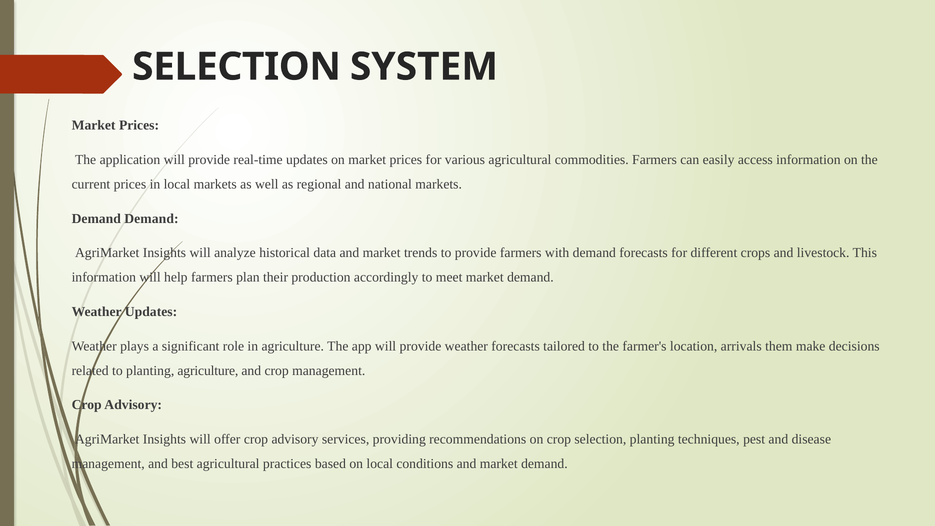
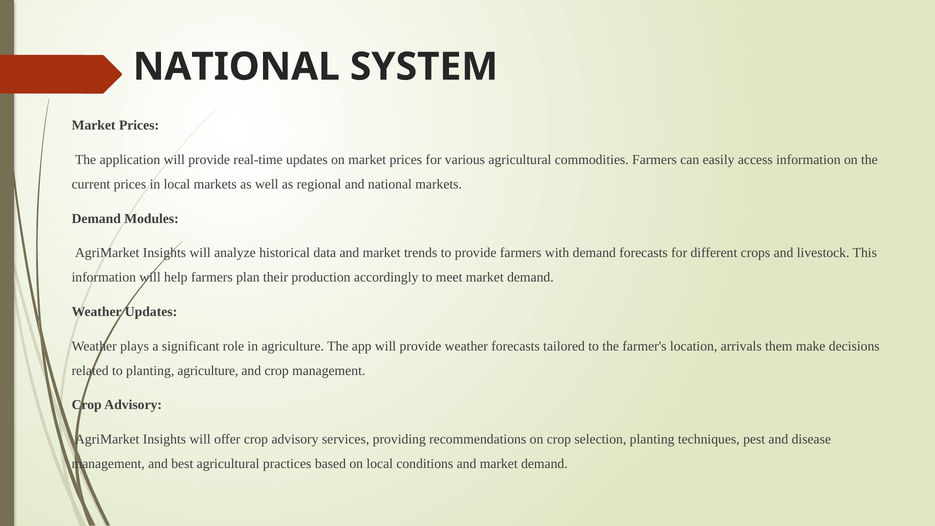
SELECTION at (236, 67): SELECTION -> NATIONAL
Demand Demand: Demand -> Modules
